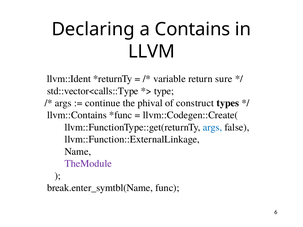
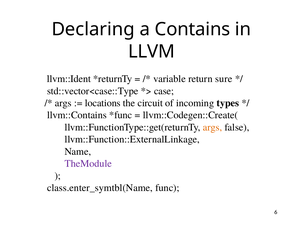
std::vector<calls::Type: std::vector<calls::Type -> std::vector<case::Type
type: type -> case
continue: continue -> locations
phival: phival -> circuit
construct: construct -> incoming
args at (213, 127) colour: blue -> orange
break.enter_symtbl(Name: break.enter_symtbl(Name -> class.enter_symtbl(Name
